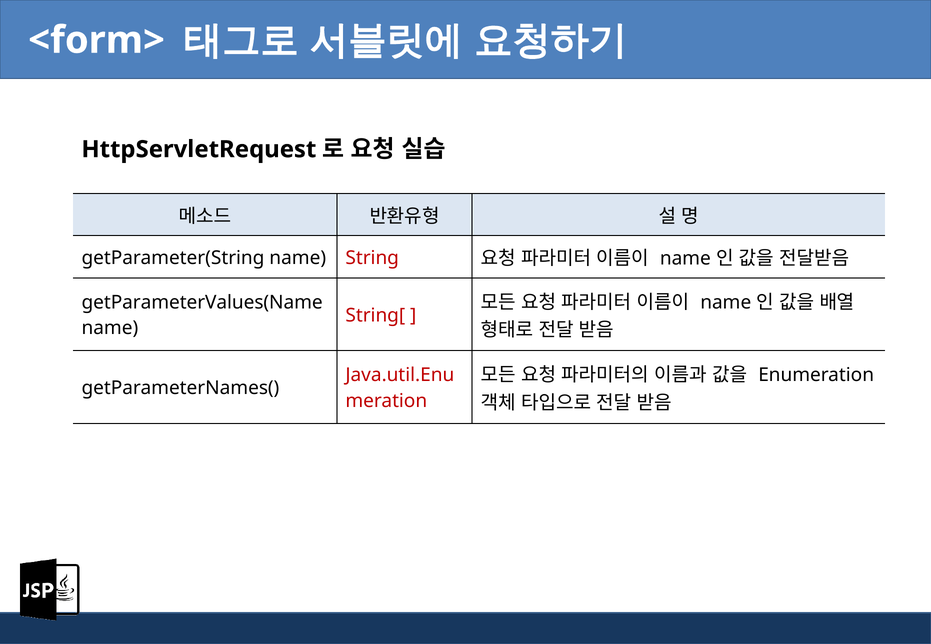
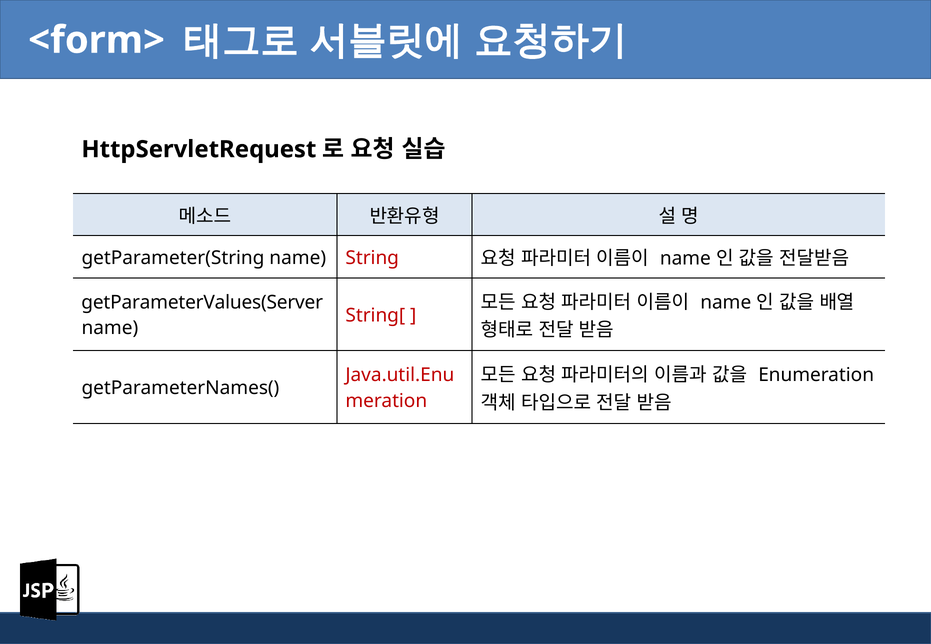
getParameterValues(Name: getParameterValues(Name -> getParameterValues(Server
